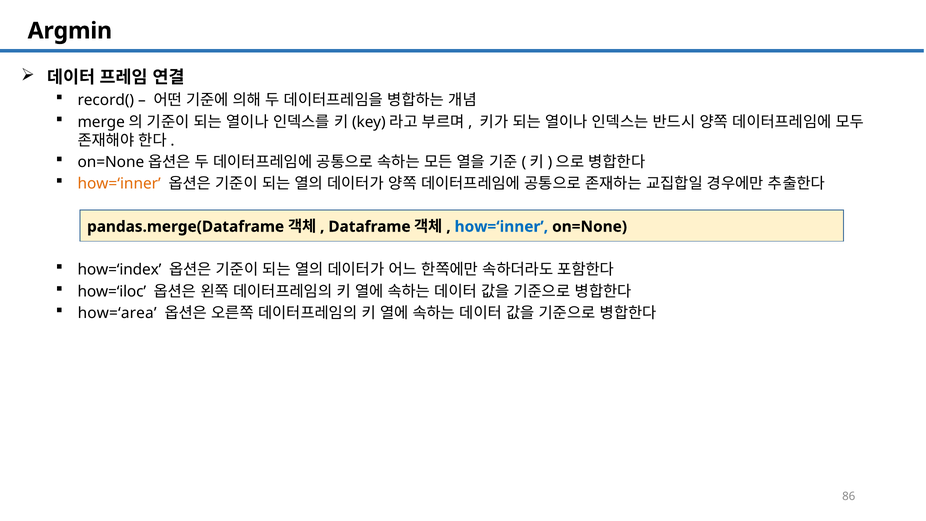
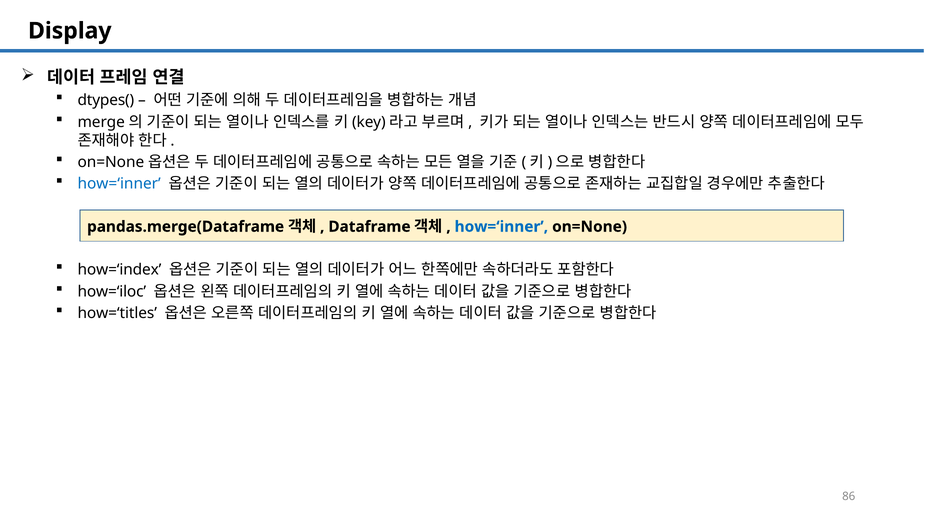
Argmin: Argmin -> Display
record(: record( -> dtypes(
how=‘inner at (119, 184) colour: orange -> blue
how=‘area: how=‘area -> how=‘titles
